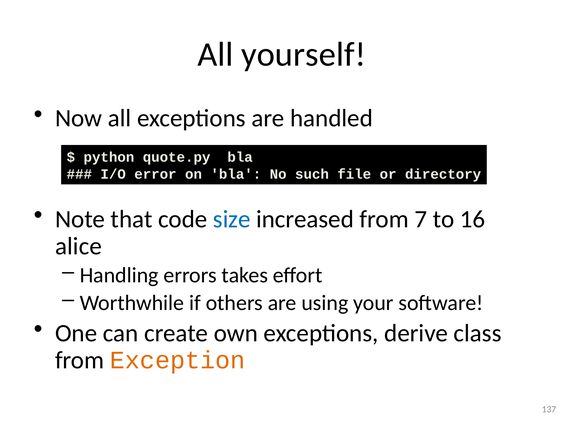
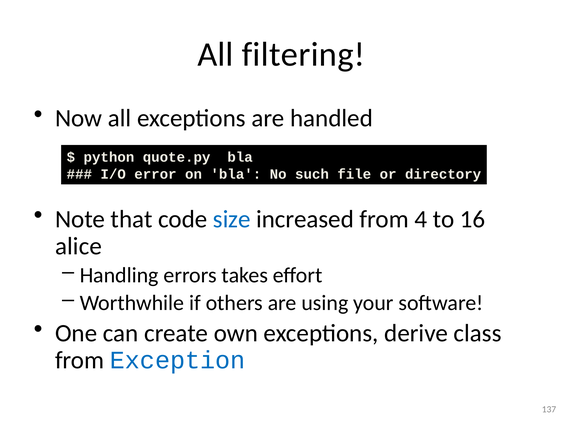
yourself: yourself -> filtering
7: 7 -> 4
Exception colour: orange -> blue
